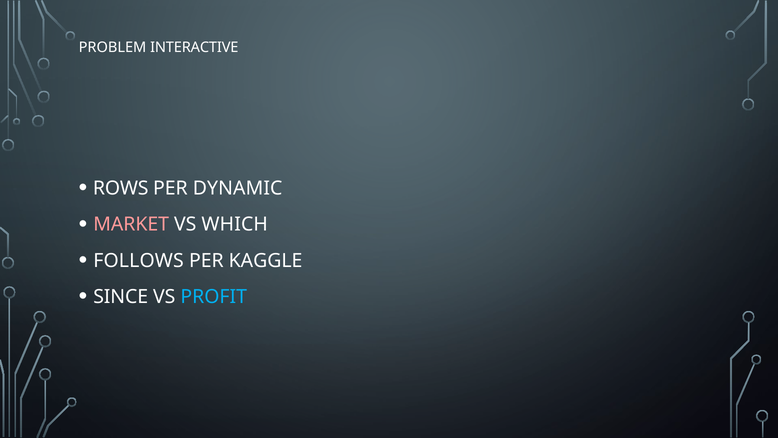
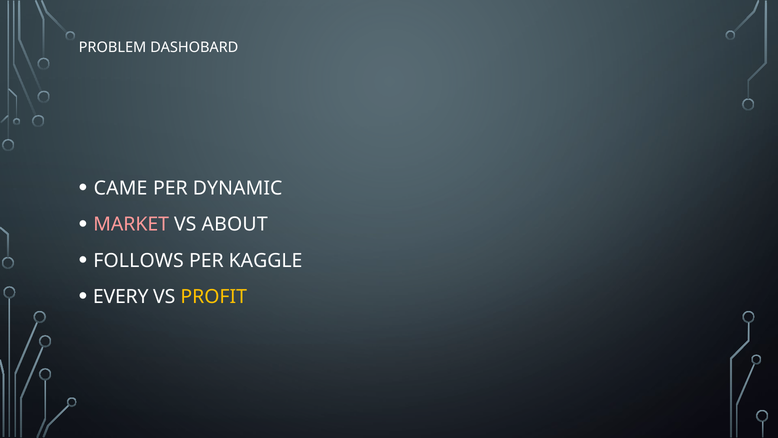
INTERACTIVE: INTERACTIVE -> DASHOBARD
ROWS: ROWS -> CAME
WHICH: WHICH -> ABOUT
SINCE: SINCE -> EVERY
PROFIT colour: light blue -> yellow
